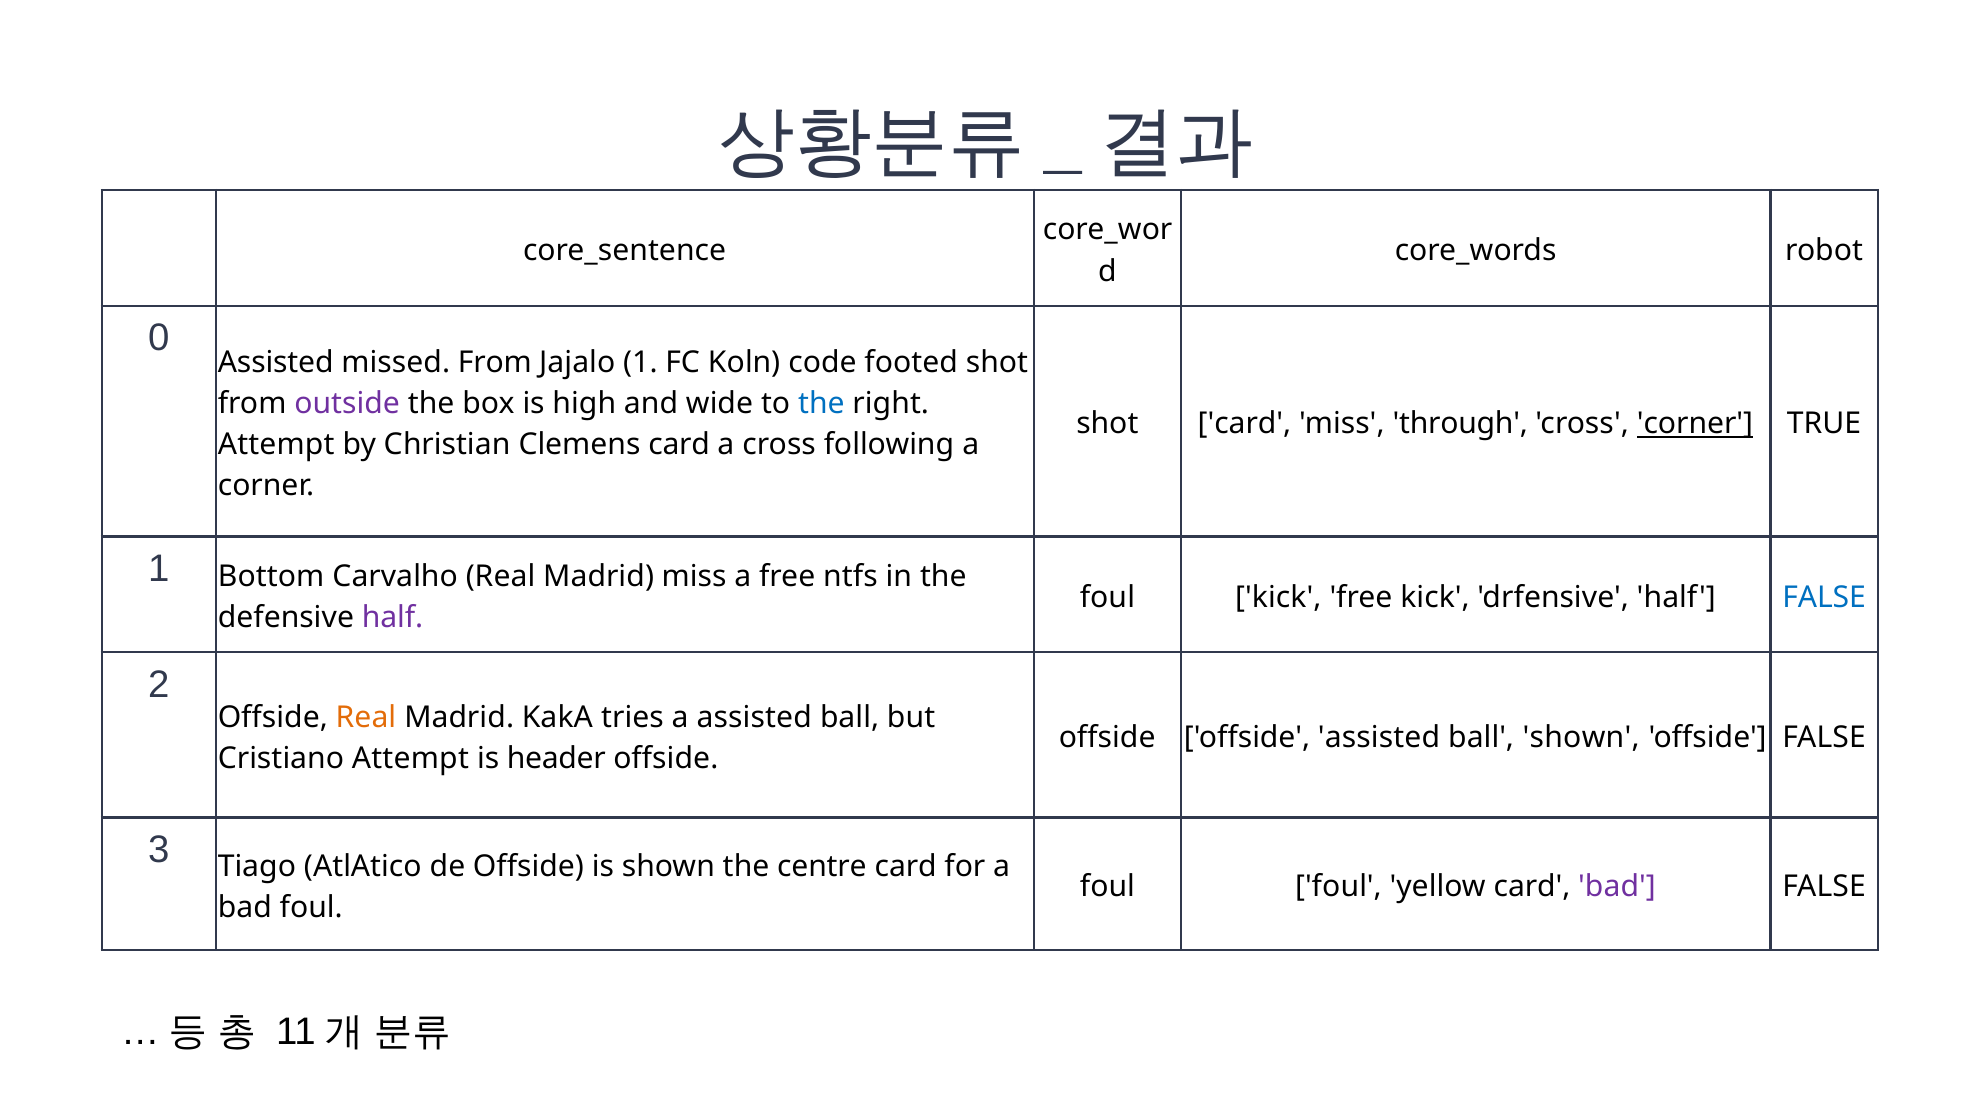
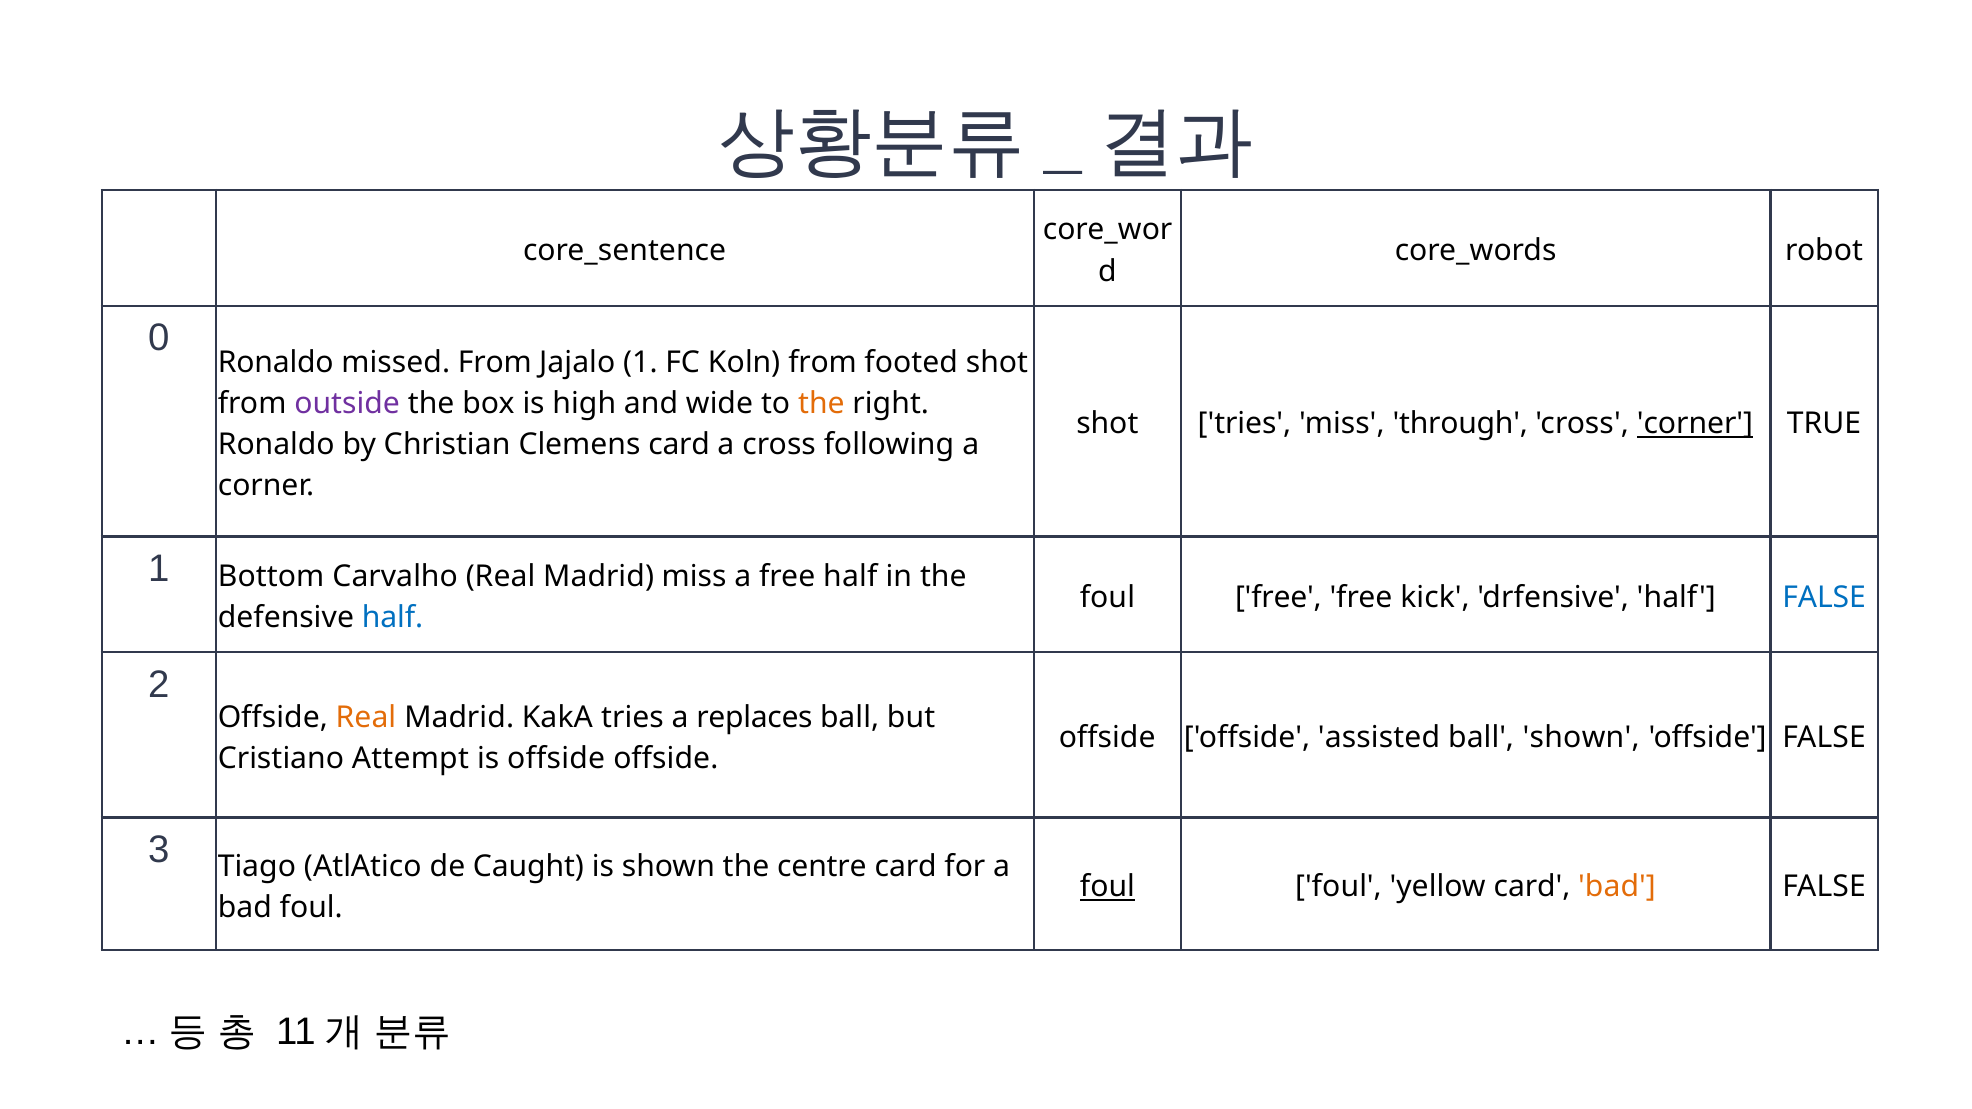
Assisted at (276, 362): Assisted -> Ronaldo
Koln code: code -> from
the at (821, 403) colour: blue -> orange
shot card: card -> tries
Attempt at (276, 444): Attempt -> Ronaldo
free ntfs: ntfs -> half
foul kick: kick -> free
half at (393, 618) colour: purple -> blue
a assisted: assisted -> replaces
is header: header -> offside
de Offside: Offside -> Caught
foul at (1107, 887) underline: none -> present
bad at (1617, 887) colour: purple -> orange
